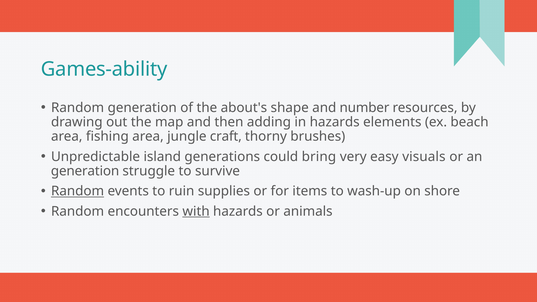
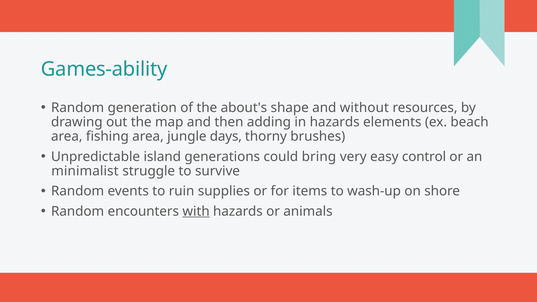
number: number -> without
craft: craft -> days
visuals: visuals -> control
generation at (85, 171): generation -> minimalist
Random at (78, 191) underline: present -> none
